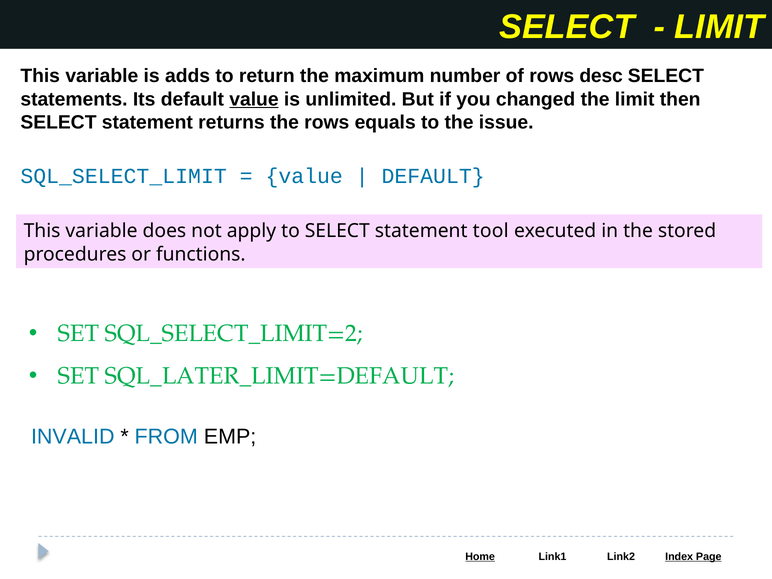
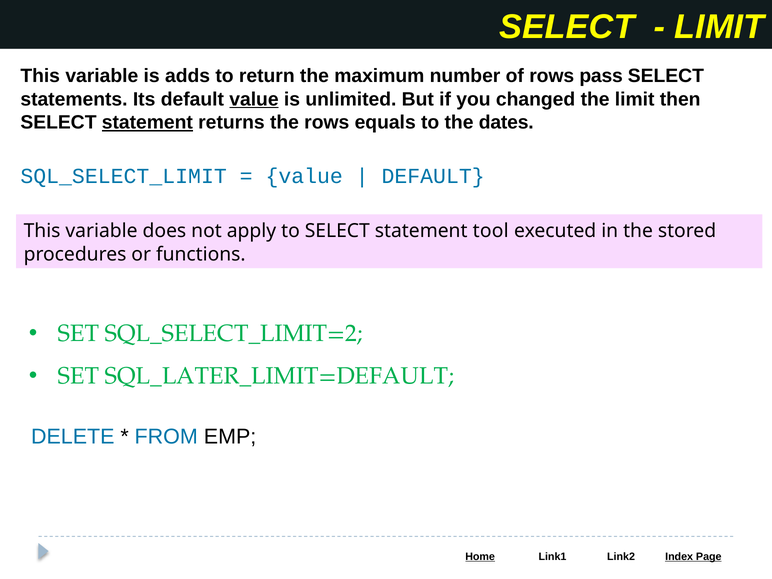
desc: desc -> pass
statement at (147, 122) underline: none -> present
issue: issue -> dates
INVALID: INVALID -> DELETE
